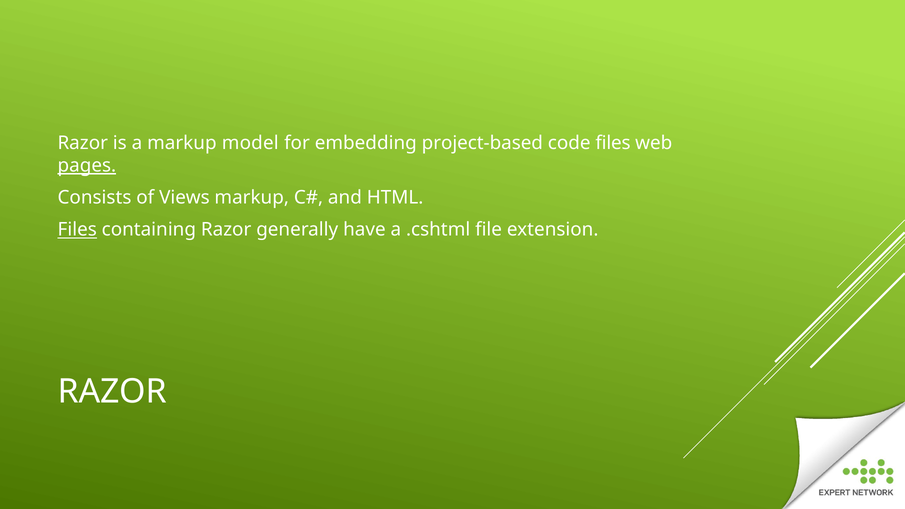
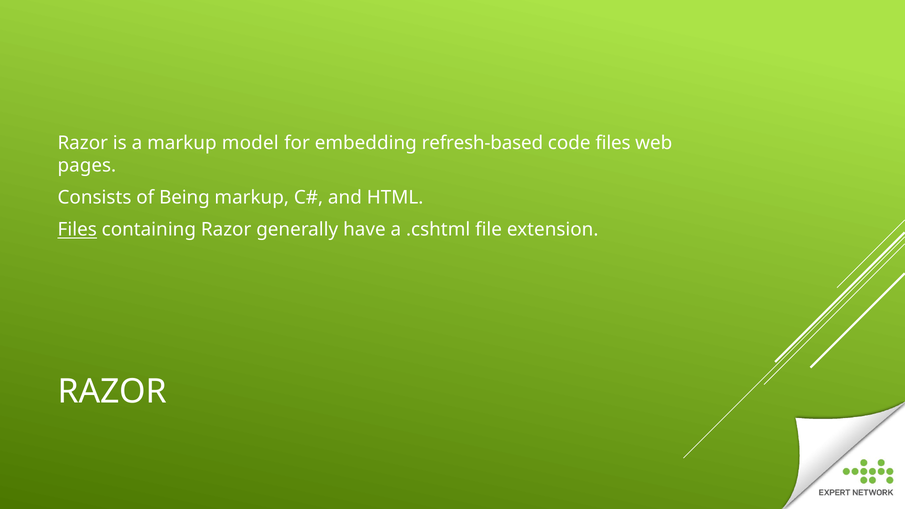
project-based: project-based -> refresh-based
pages underline: present -> none
Views: Views -> Being
